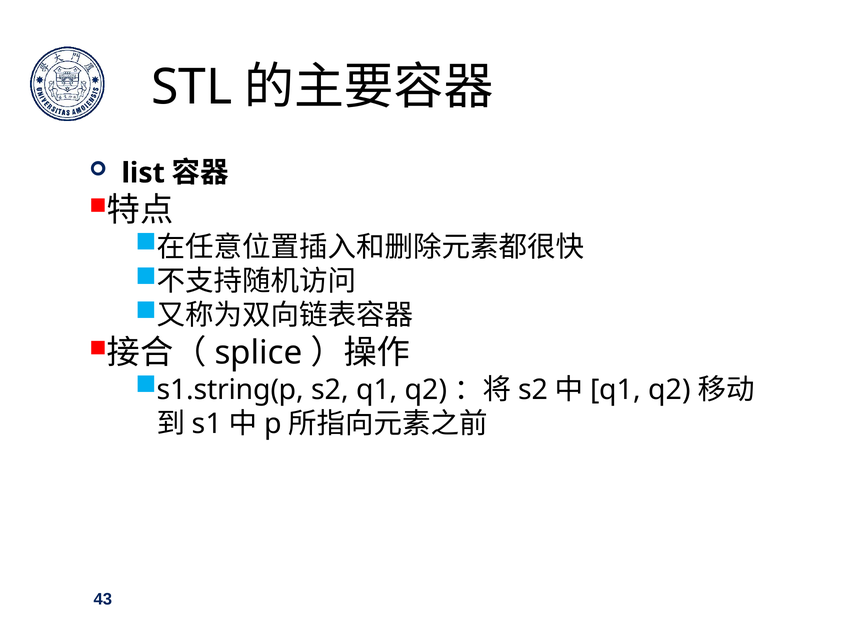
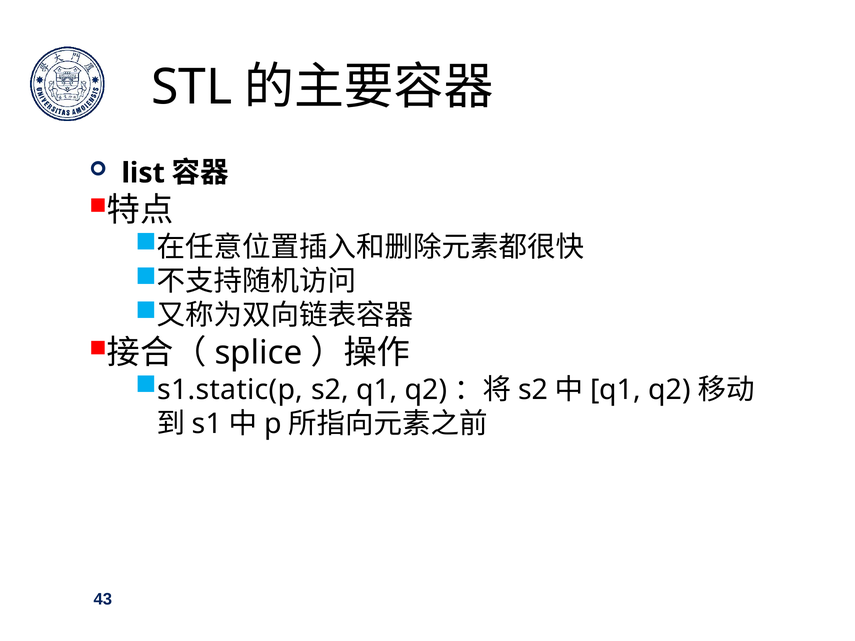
s1.string(p: s1.string(p -> s1.static(p
